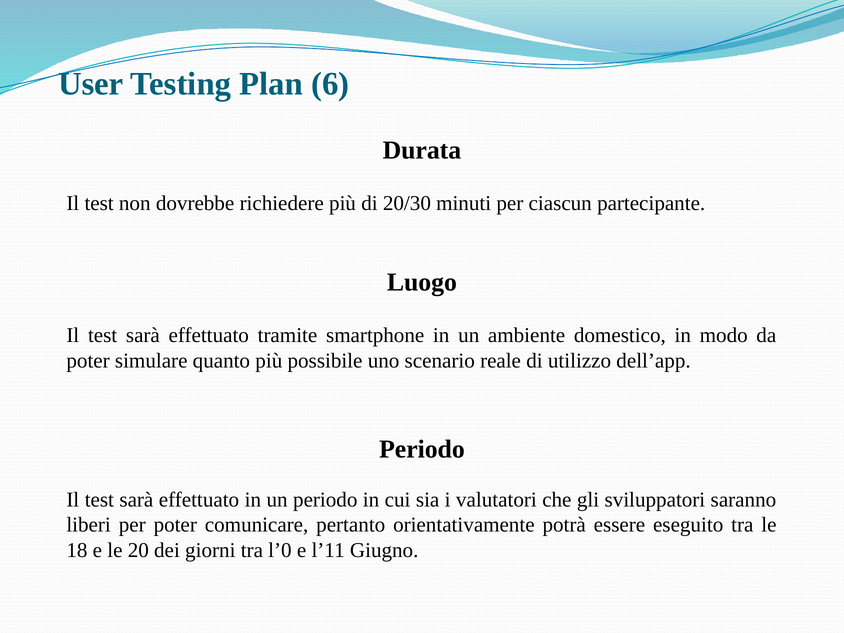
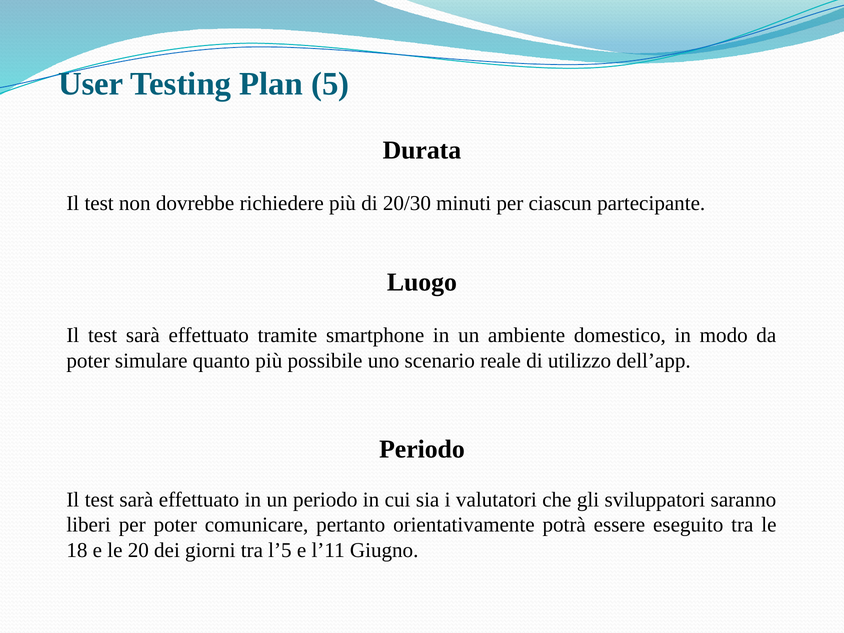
6: 6 -> 5
l’0: l’0 -> l’5
